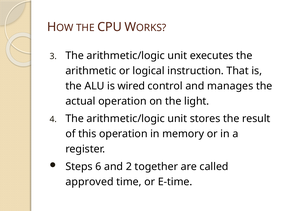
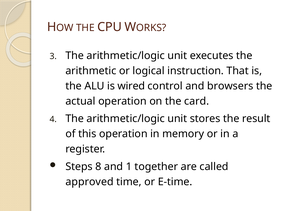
manages: manages -> browsers
light: light -> card
6: 6 -> 8
2: 2 -> 1
